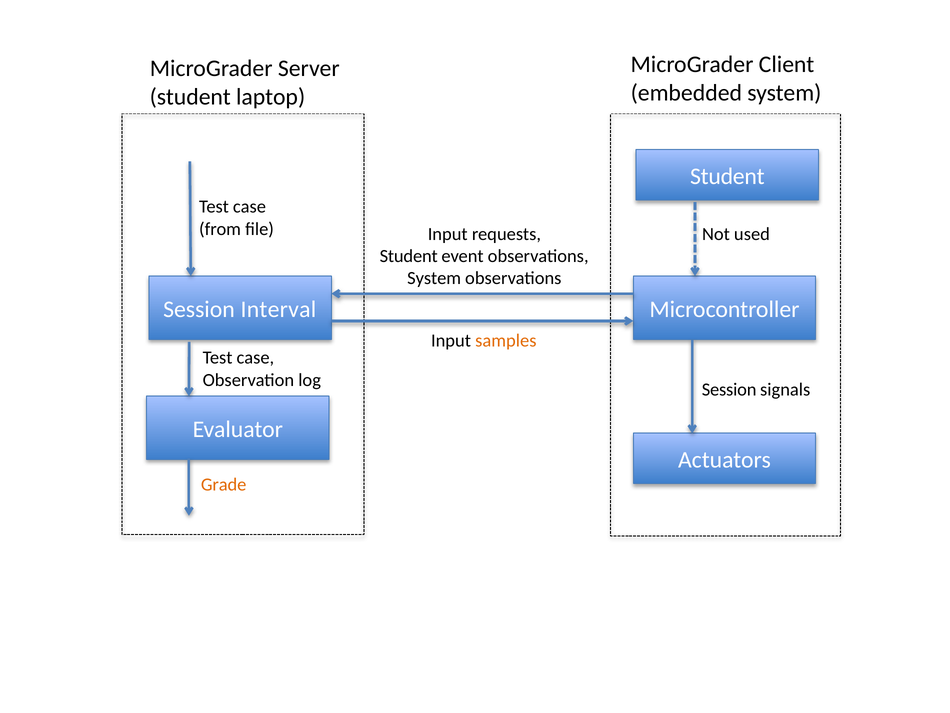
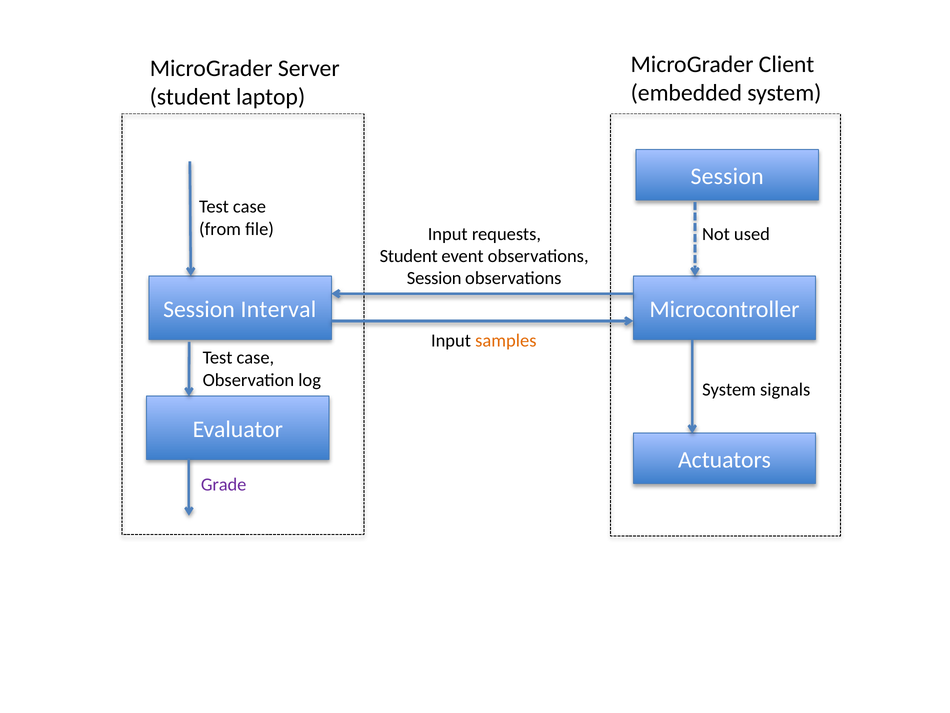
Student at (727, 176): Student -> Session
System at (434, 278): System -> Session
Session at (729, 390): Session -> System
Grade colour: orange -> purple
